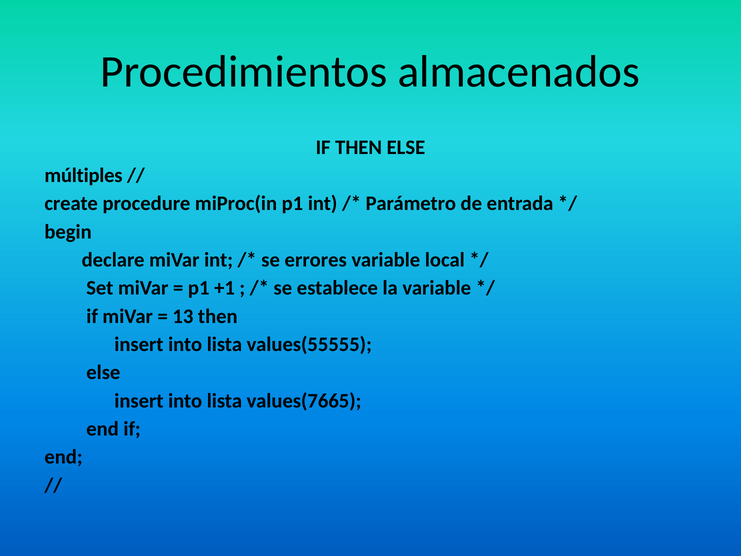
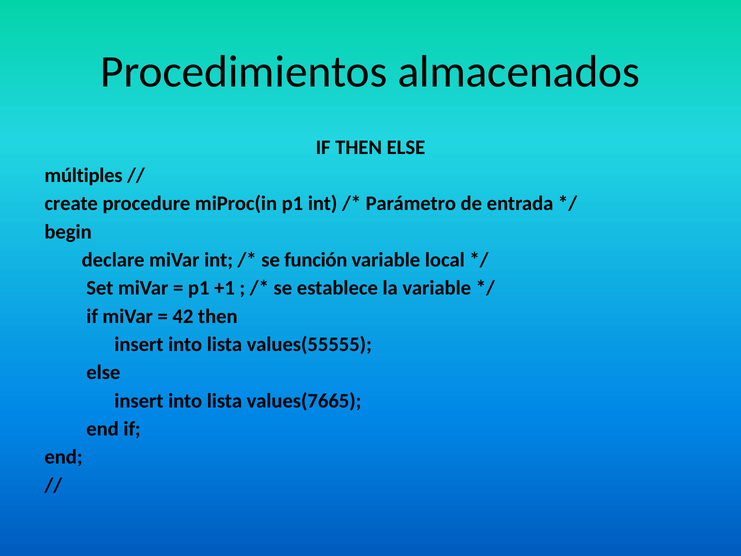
errores: errores -> función
13: 13 -> 42
